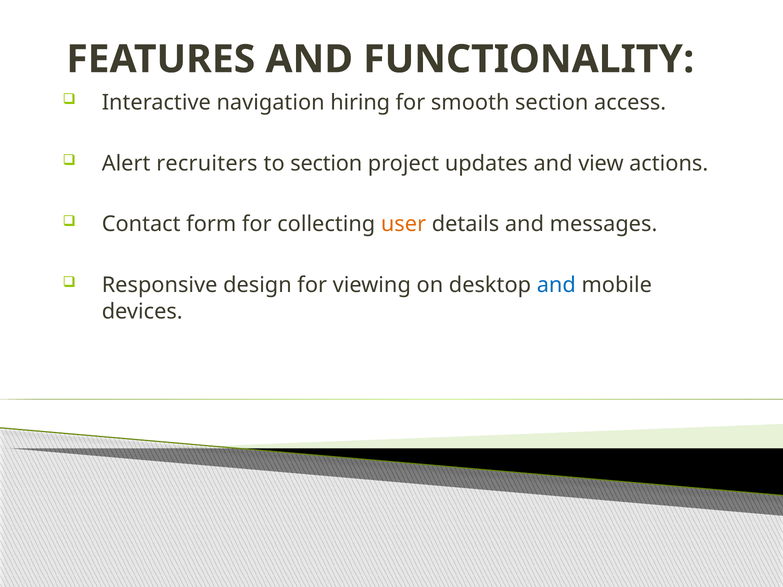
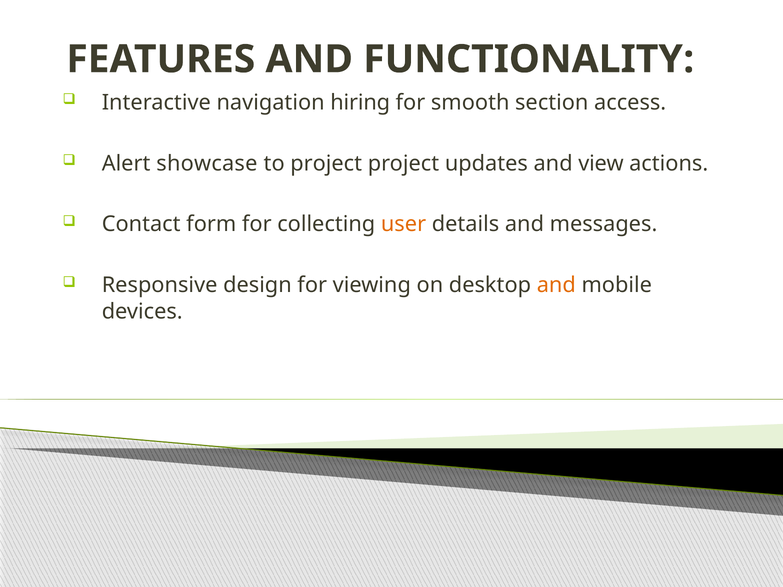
recruiters: recruiters -> showcase
to section: section -> project
and at (556, 285) colour: blue -> orange
